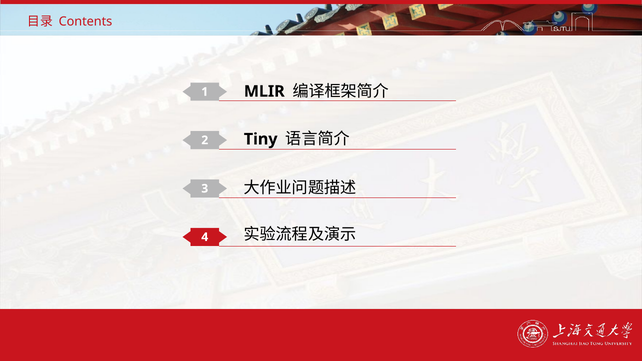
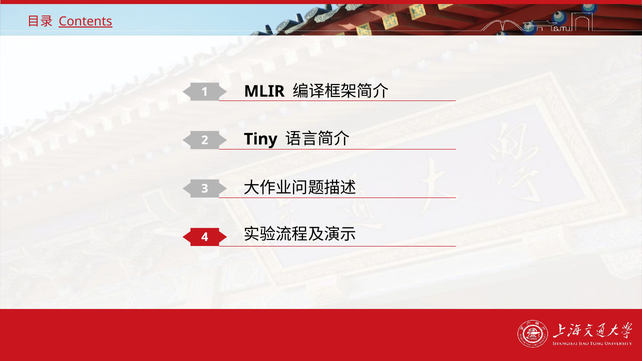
Contents underline: none -> present
